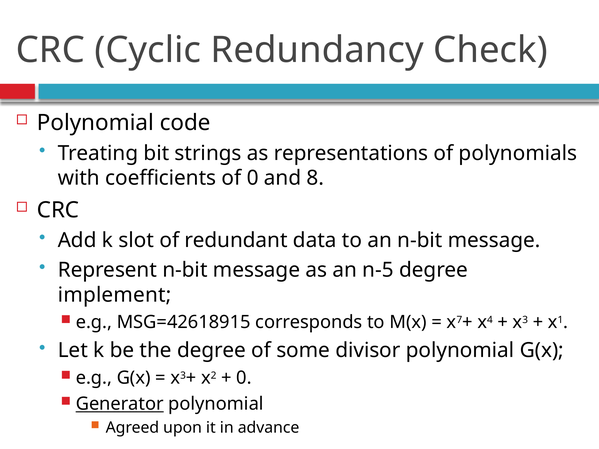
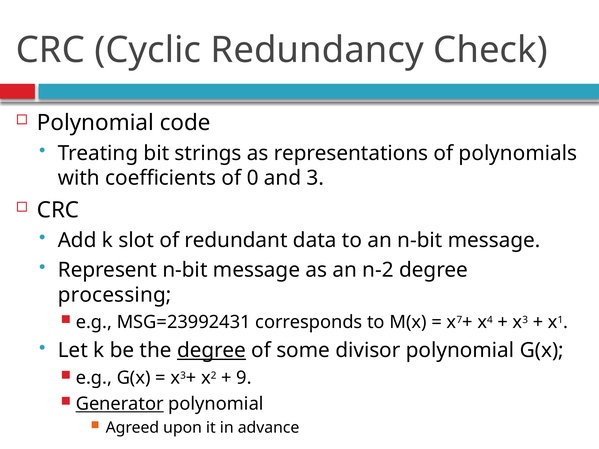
8: 8 -> 3
n-5: n-5 -> n-2
implement: implement -> processing
MSG=42618915: MSG=42618915 -> MSG=23992431
degree at (211, 351) underline: none -> present
0 at (244, 378): 0 -> 9
